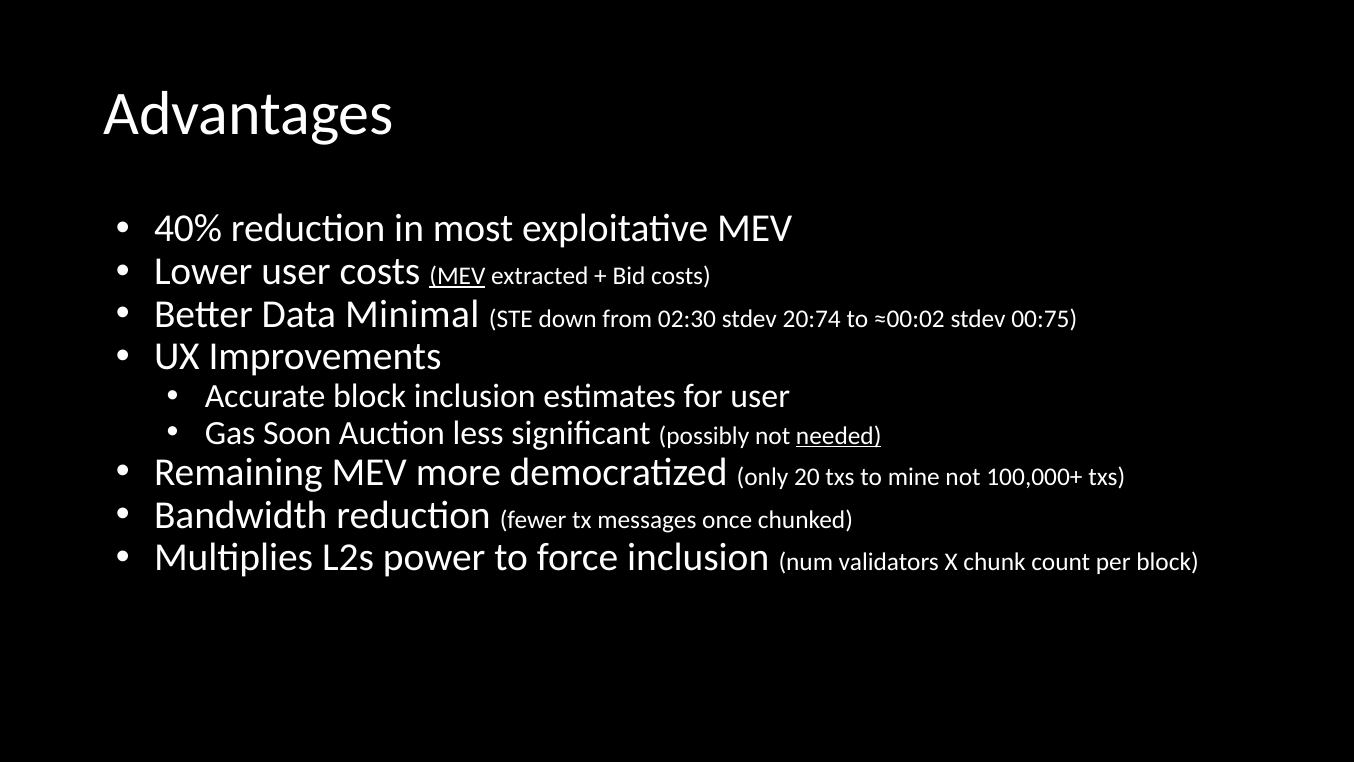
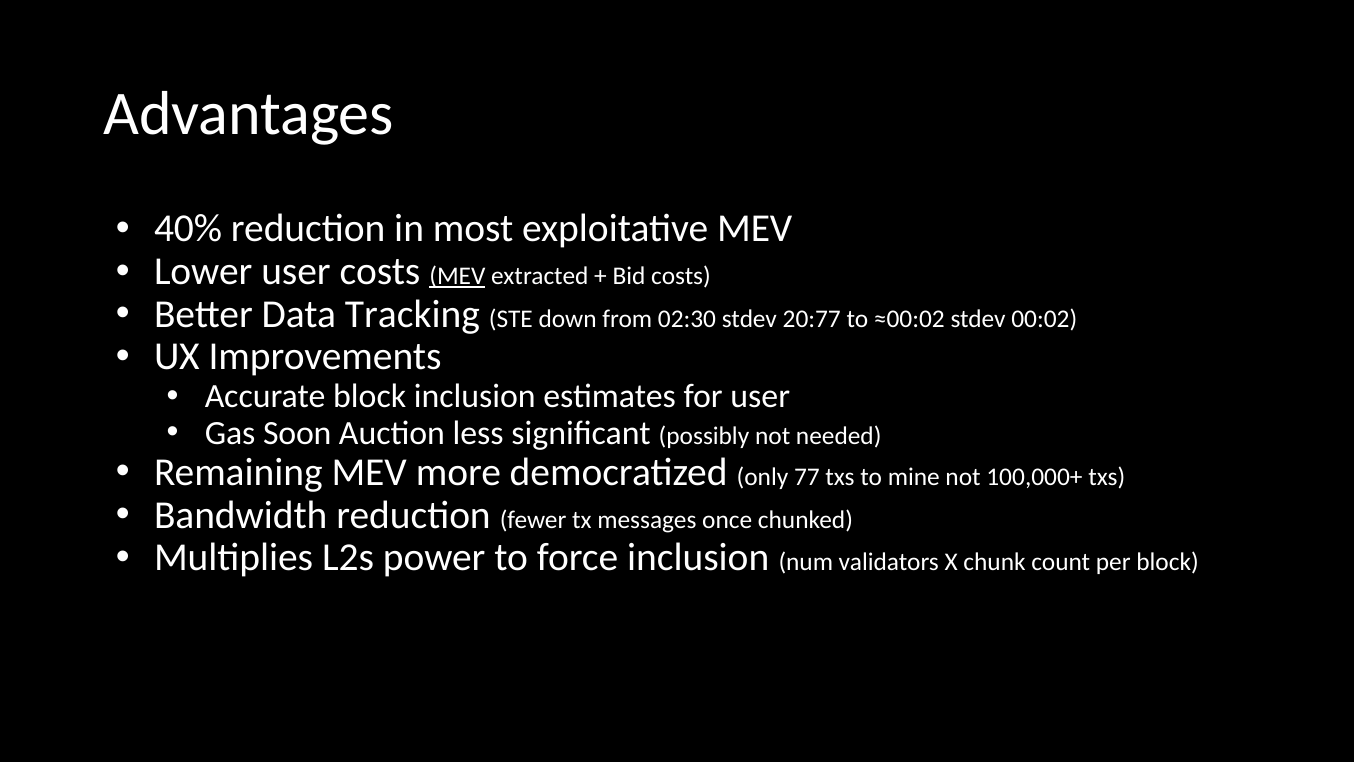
Minimal: Minimal -> Tracking
20:74: 20:74 -> 20:77
00:75: 00:75 -> 00:02
needed underline: present -> none
20: 20 -> 77
